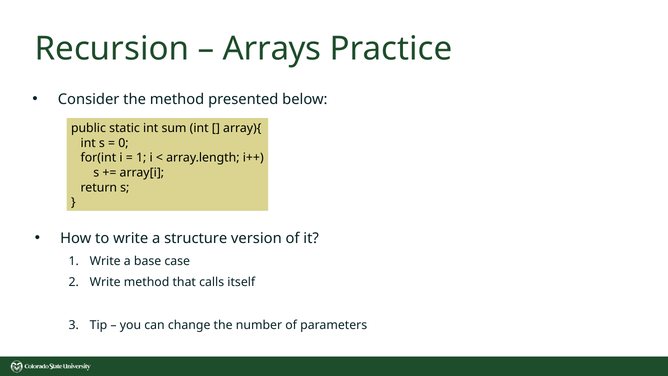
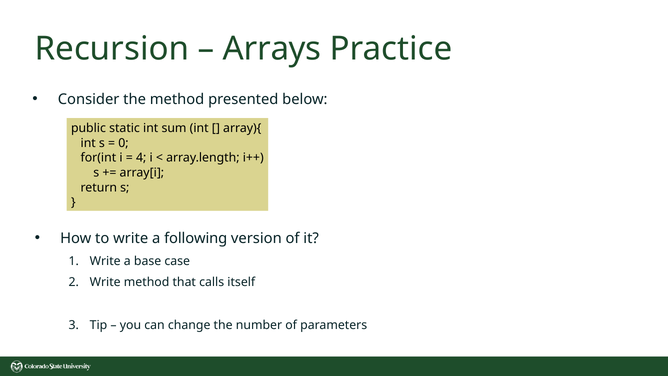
1 at (141, 158): 1 -> 4
structure: structure -> following
